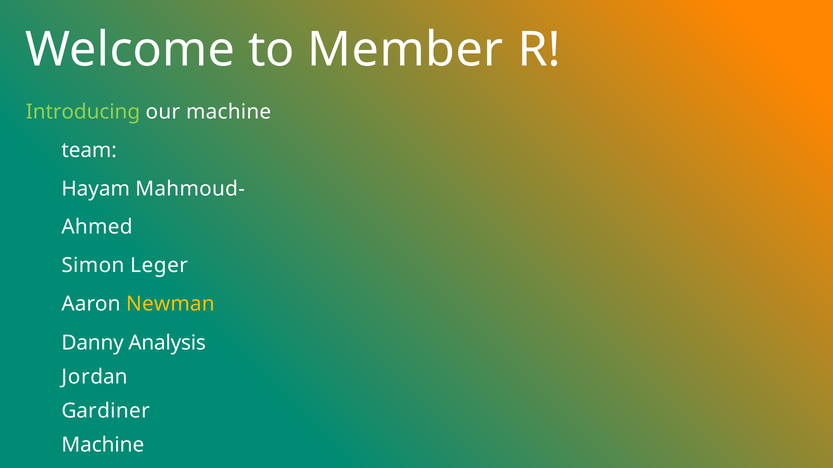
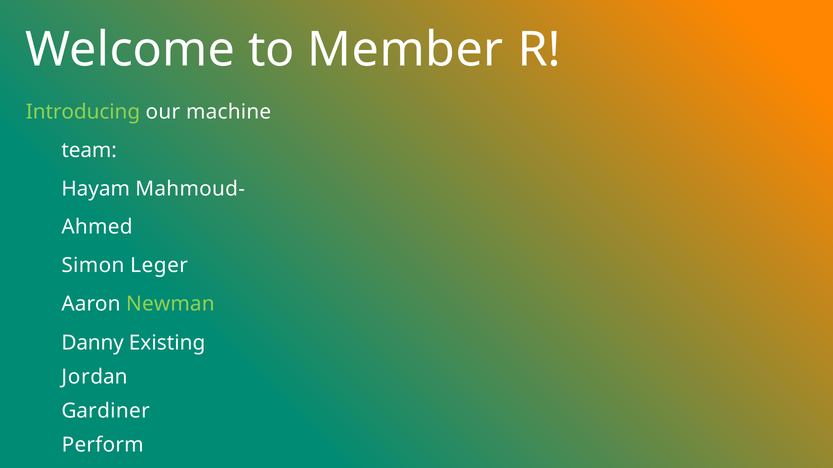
Newman colour: yellow -> light green
Analysis: Analysis -> Existing
Machine at (103, 446): Machine -> Perform
